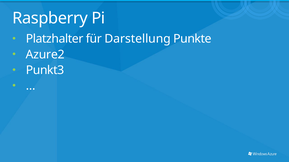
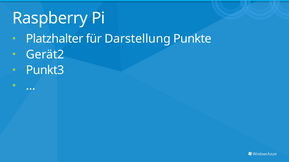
Azure2: Azure2 -> Gerät2
